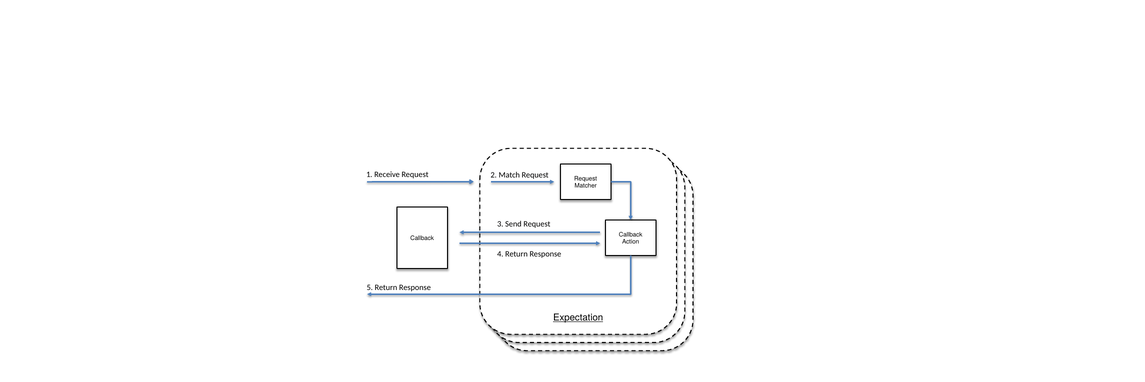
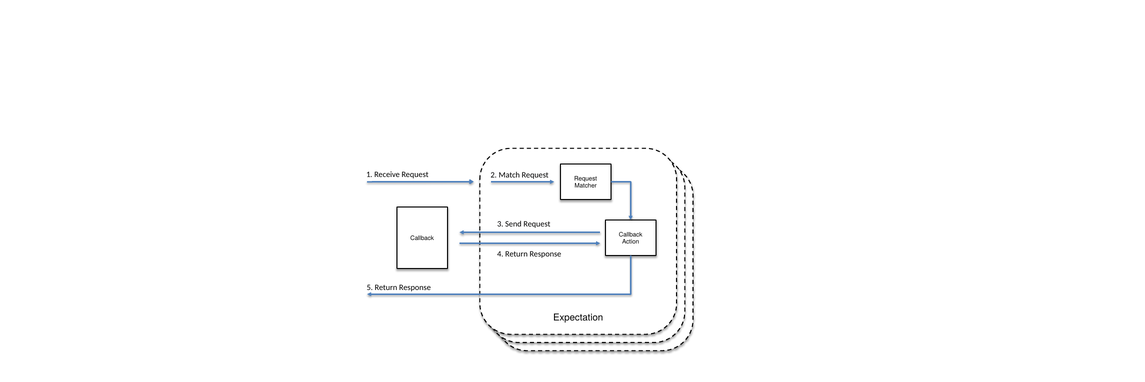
Expectation at (578, 318) underline: present -> none
